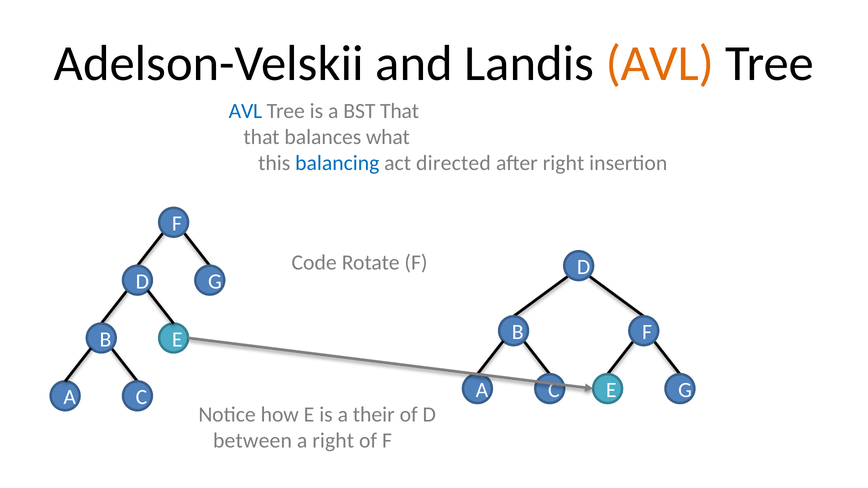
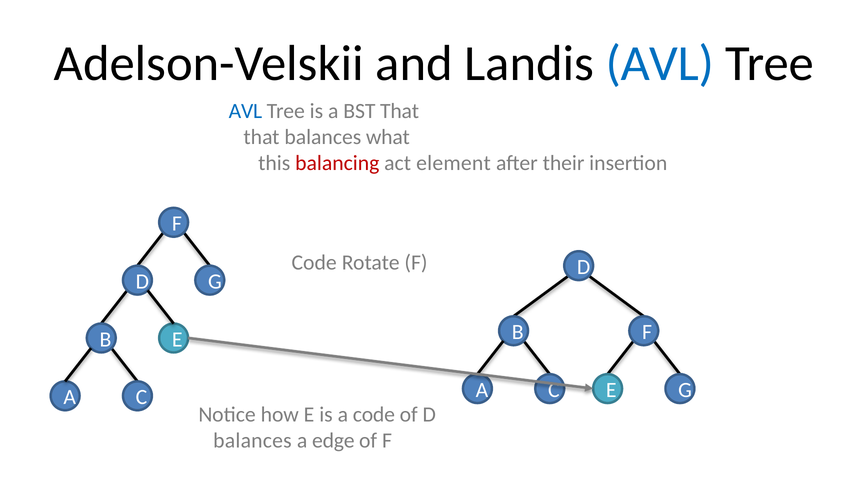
AVL at (660, 64) colour: orange -> blue
balancing colour: blue -> red
directed: directed -> element
after right: right -> their
a their: their -> code
between at (252, 441): between -> balances
a right: right -> edge
